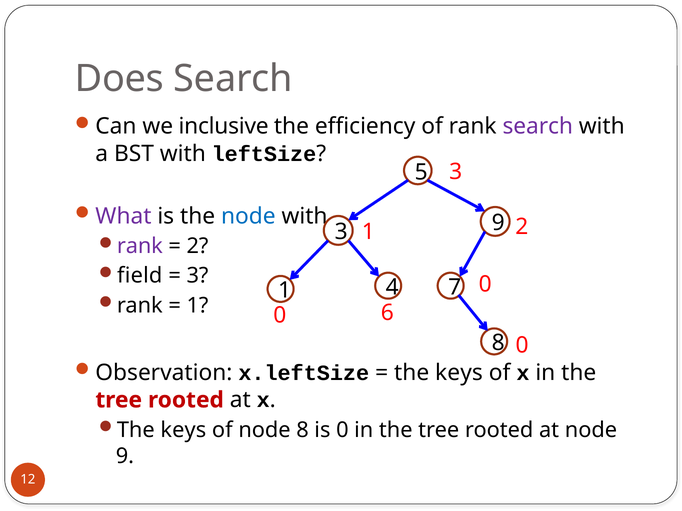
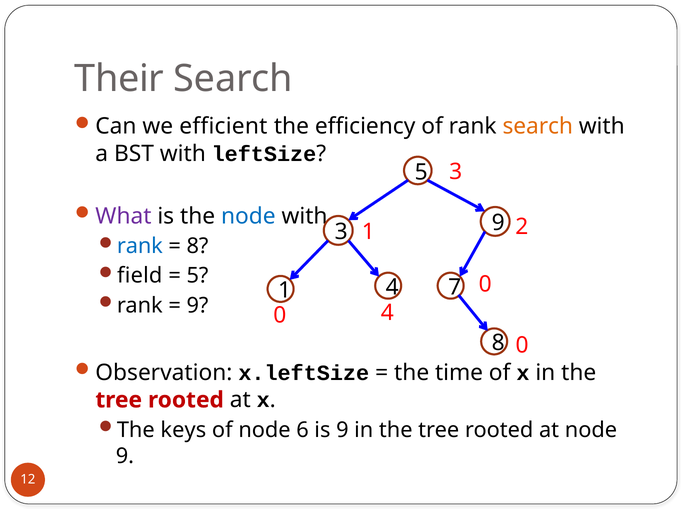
Does: Does -> Their
inclusive: inclusive -> efficient
search at (538, 127) colour: purple -> orange
rank at (140, 246) colour: purple -> blue
2 at (198, 246): 2 -> 8
3 at (198, 276): 3 -> 5
1 at (198, 306): 1 -> 9
0 6: 6 -> 4
keys at (459, 373): keys -> time
node 8: 8 -> 6
is 0: 0 -> 9
